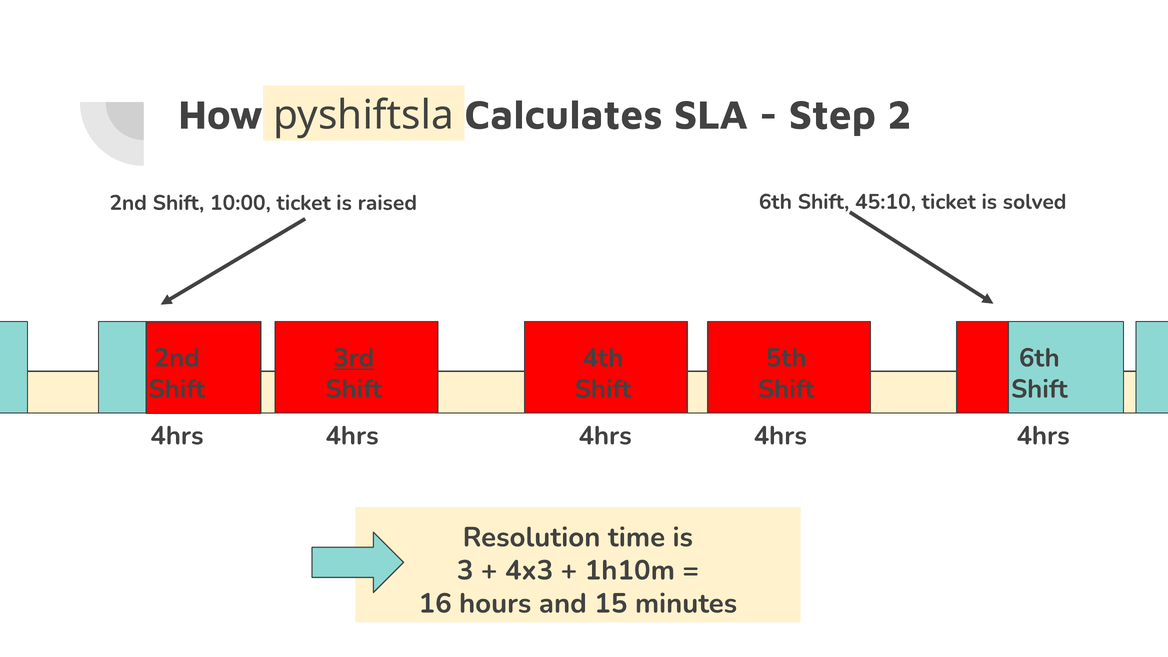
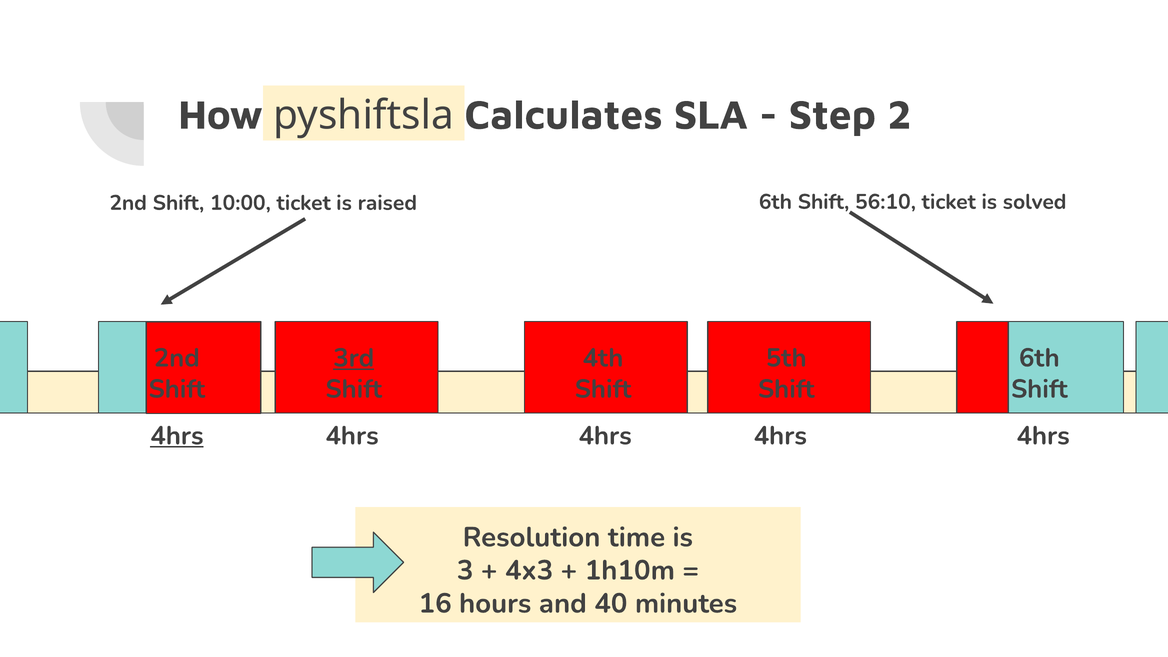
45:10: 45:10 -> 56:10
4hrs at (177, 436) underline: none -> present
15: 15 -> 40
